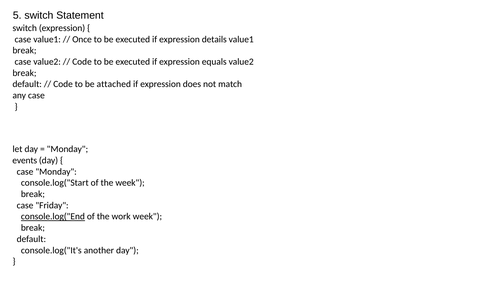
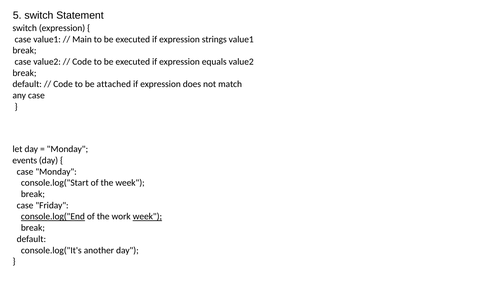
Once: Once -> Main
details: details -> strings
week at (147, 216) underline: none -> present
